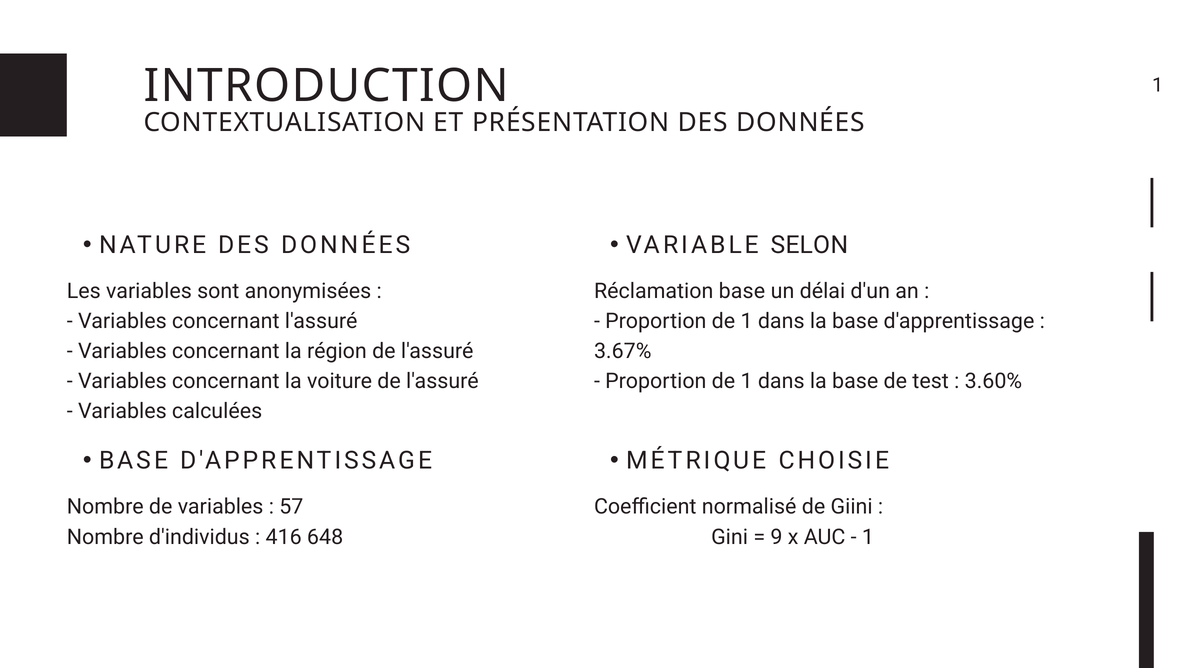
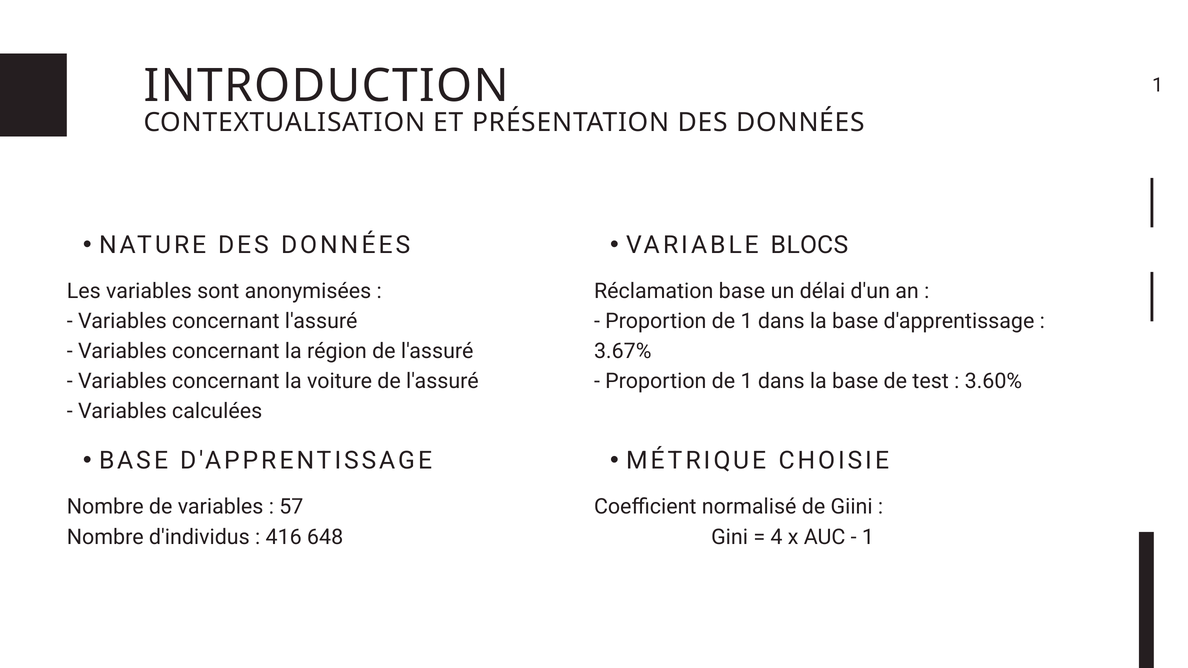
SELON: SELON -> BLOCS
9: 9 -> 4
